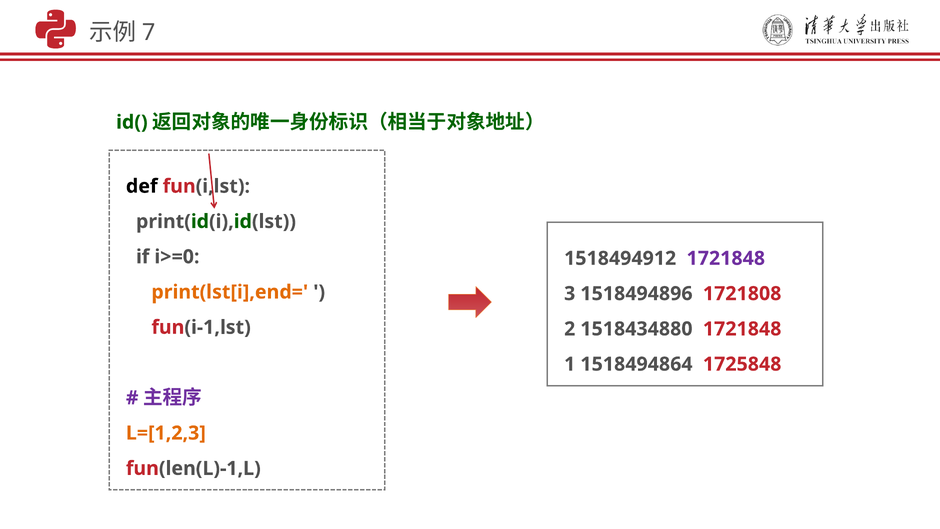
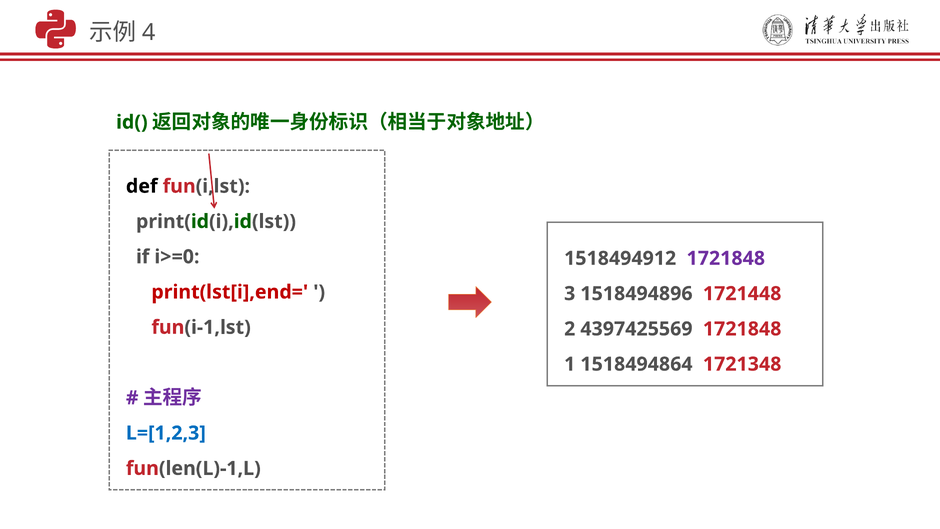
7: 7 -> 4
print(lst[i],end= colour: orange -> red
1721808: 1721808 -> 1721448
1518434880: 1518434880 -> 4397425569
1725848: 1725848 -> 1721348
L=[1,2,3 colour: orange -> blue
